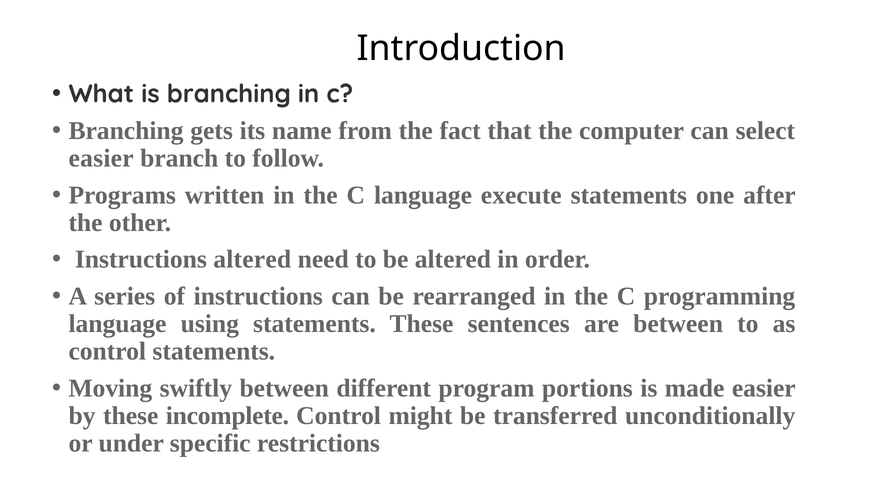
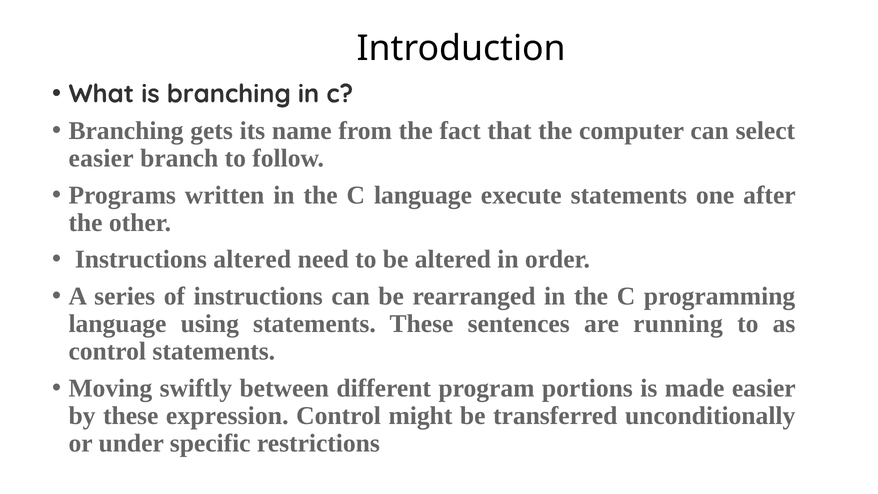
are between: between -> running
incomplete: incomplete -> expression
